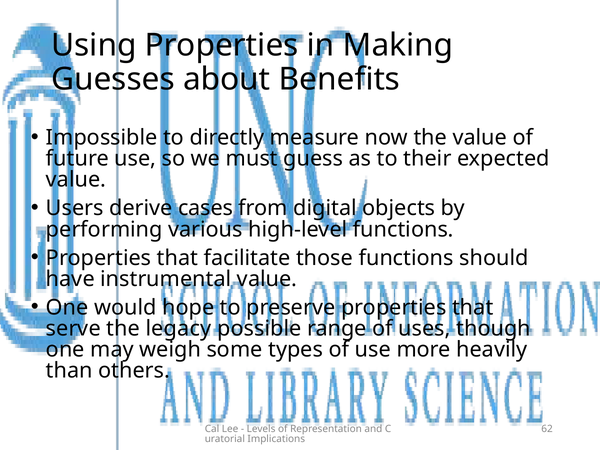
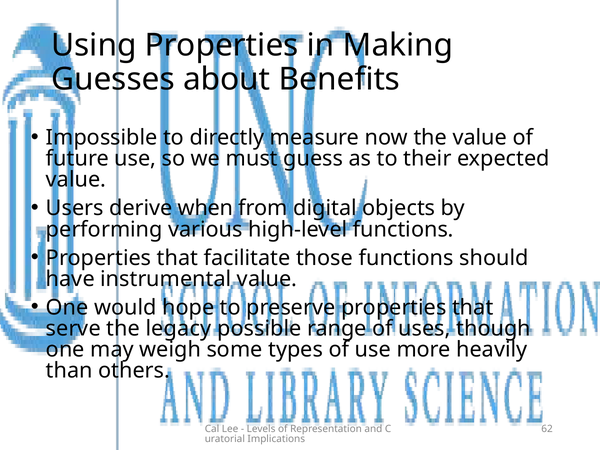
cases: cases -> when
